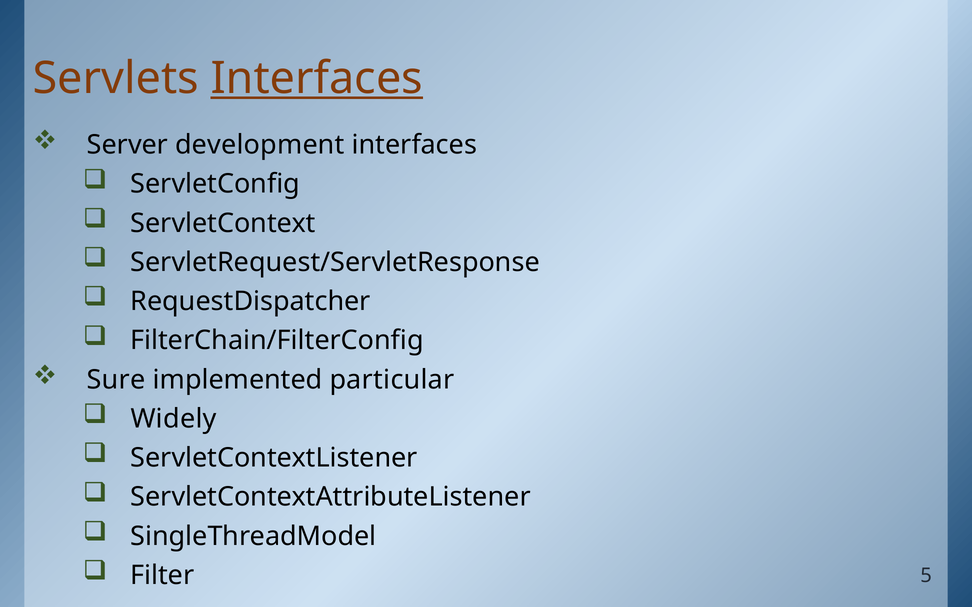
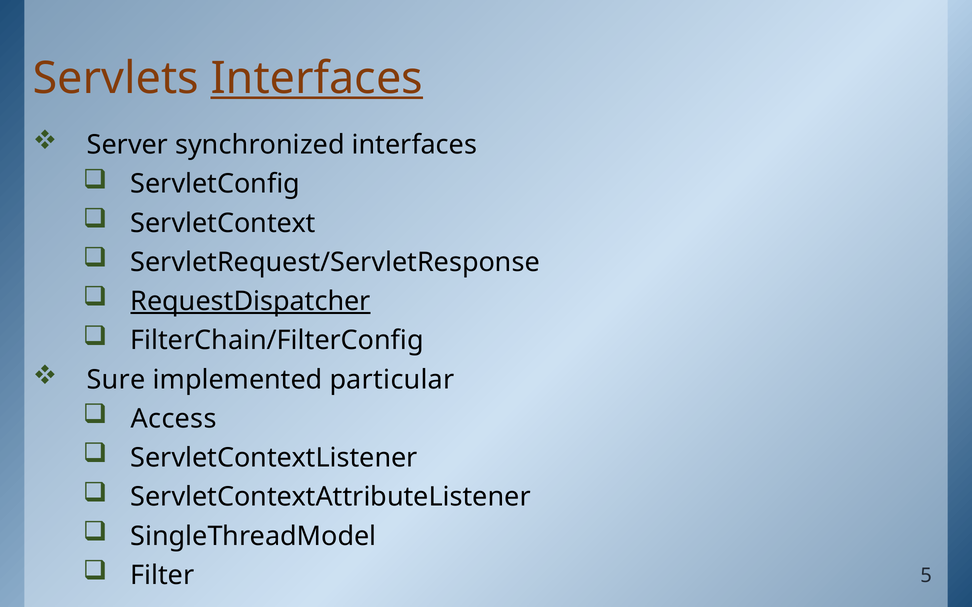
development: development -> synchronized
RequestDispatcher underline: none -> present
Widely: Widely -> Access
